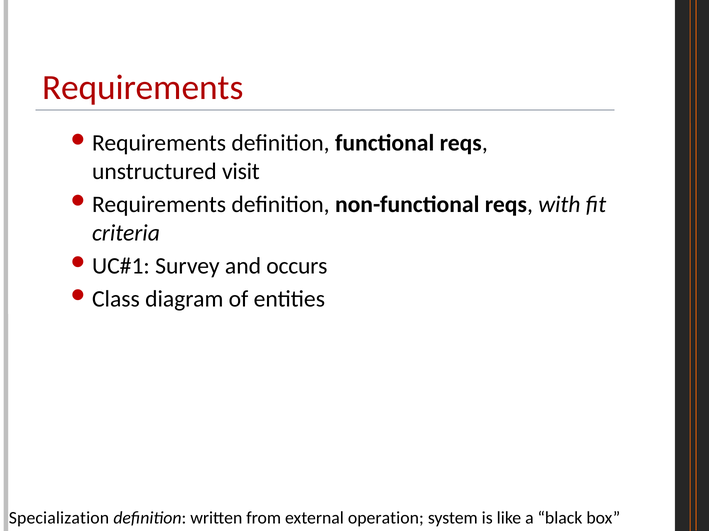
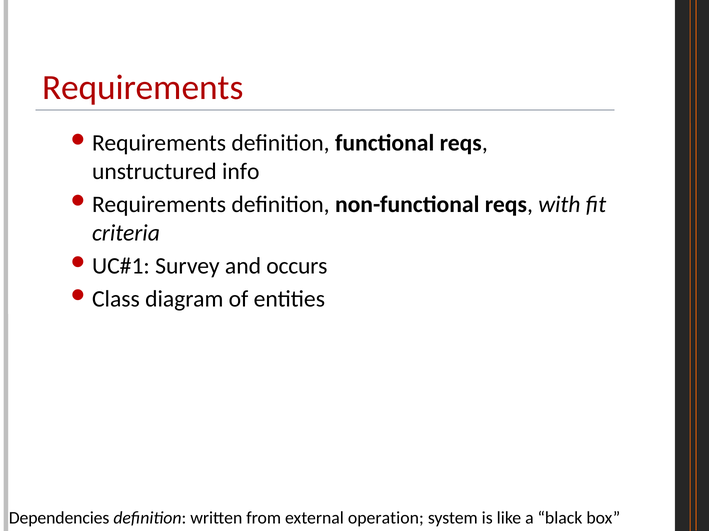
visit: visit -> info
Specialization: Specialization -> Dependencies
